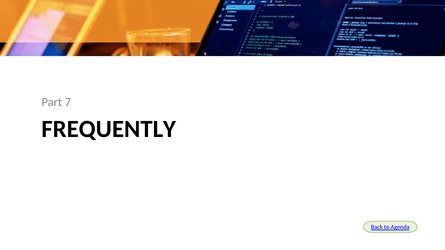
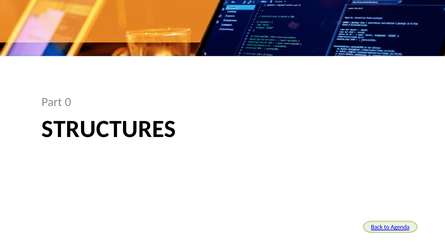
7: 7 -> 0
FREQUENTLY: FREQUENTLY -> STRUCTURES
